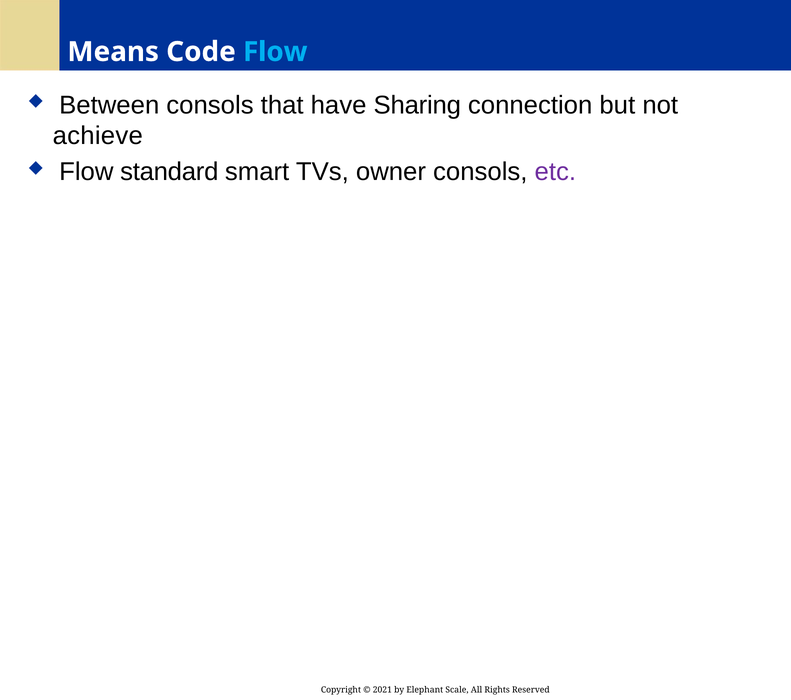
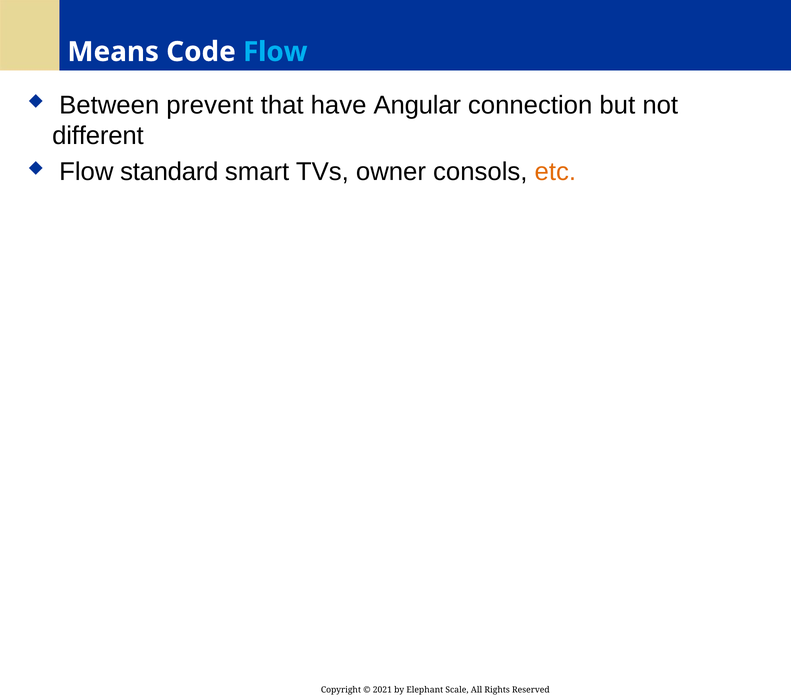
Between consols: consols -> prevent
Sharing: Sharing -> Angular
achieve: achieve -> different
etc colour: purple -> orange
